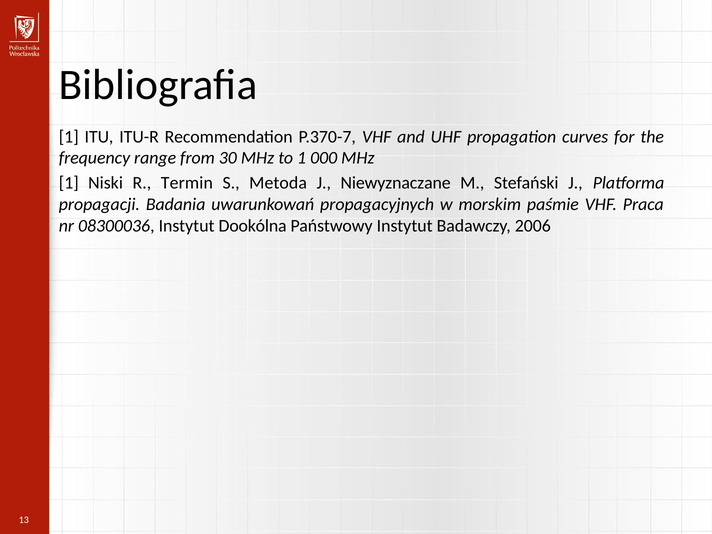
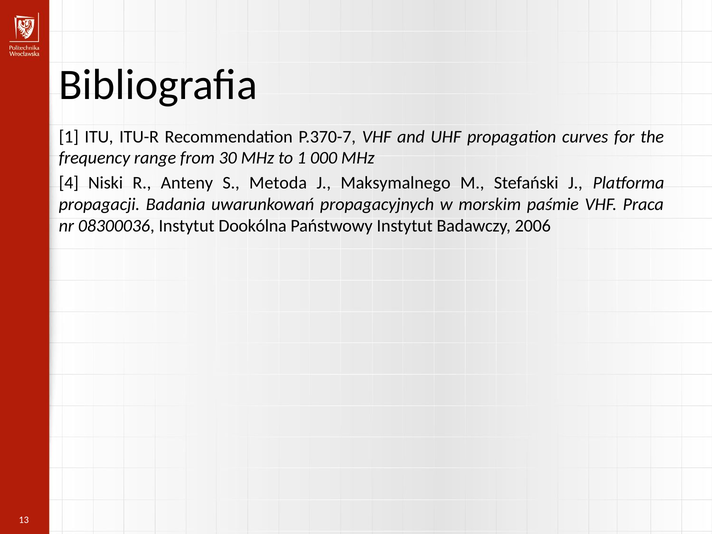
1 at (69, 183): 1 -> 4
Termin: Termin -> Anteny
Niewyznaczane: Niewyznaczane -> Maksymalnego
